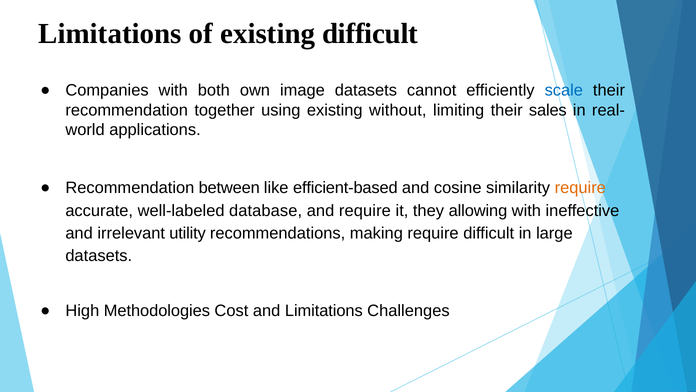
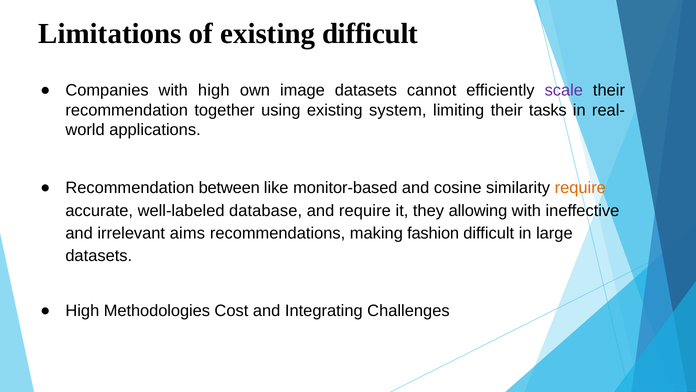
with both: both -> high
scale colour: blue -> purple
without: without -> system
sales: sales -> tasks
efficient-based: efficient-based -> monitor-based
utility: utility -> aims
making require: require -> fashion
and Limitations: Limitations -> Integrating
